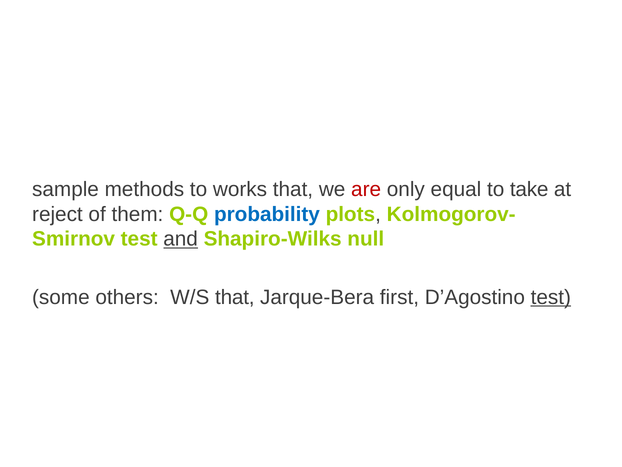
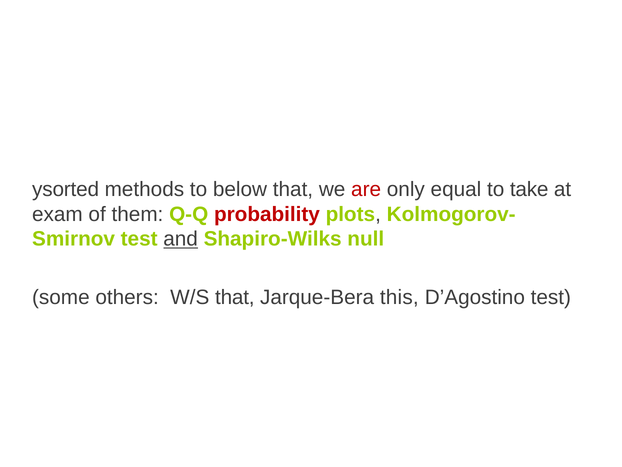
sample: sample -> ysorted
works: works -> below
reject: reject -> exam
probability colour: blue -> red
first: first -> this
test at (551, 297) underline: present -> none
